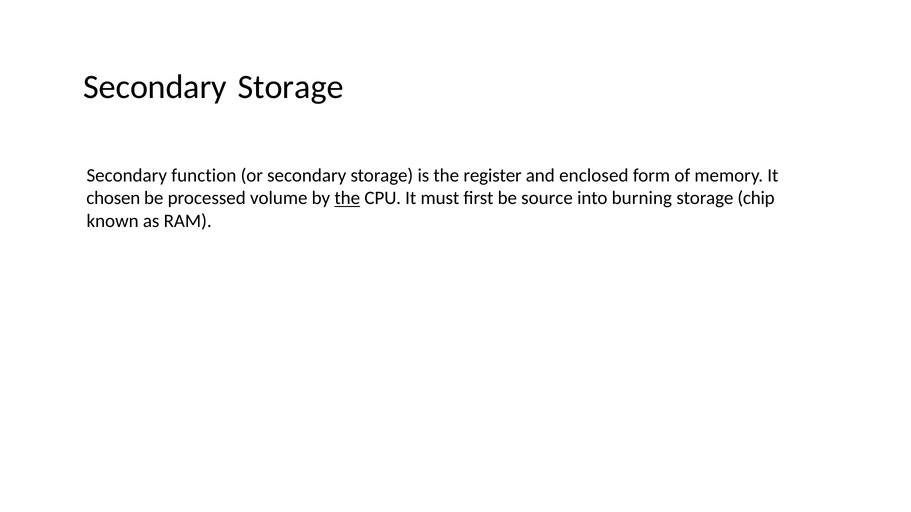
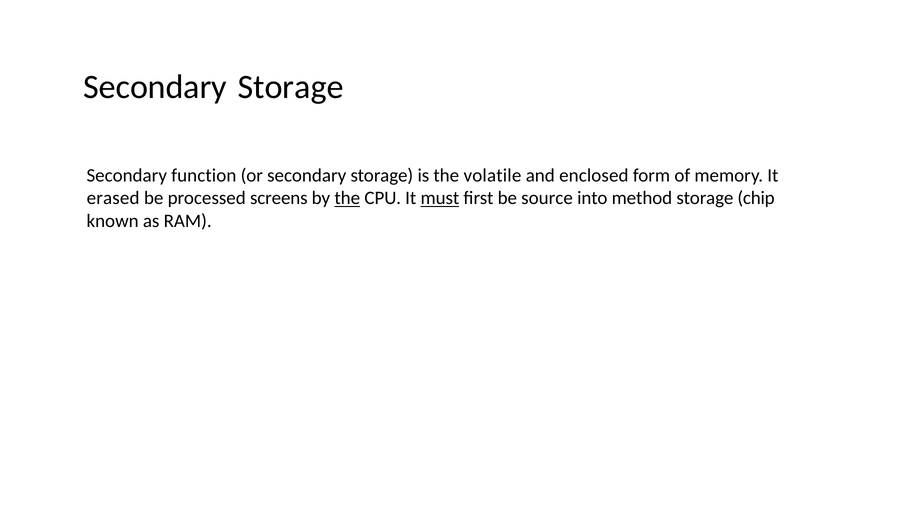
register: register -> volatile
chosen: chosen -> erased
volume: volume -> screens
must underline: none -> present
burning: burning -> method
